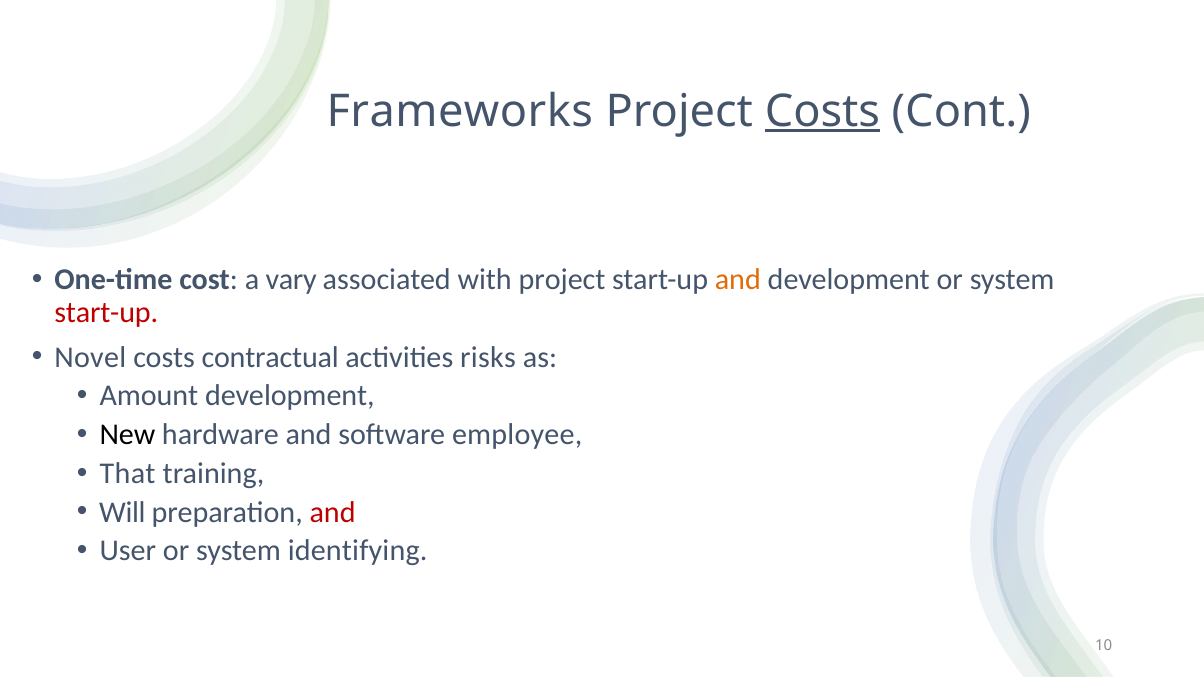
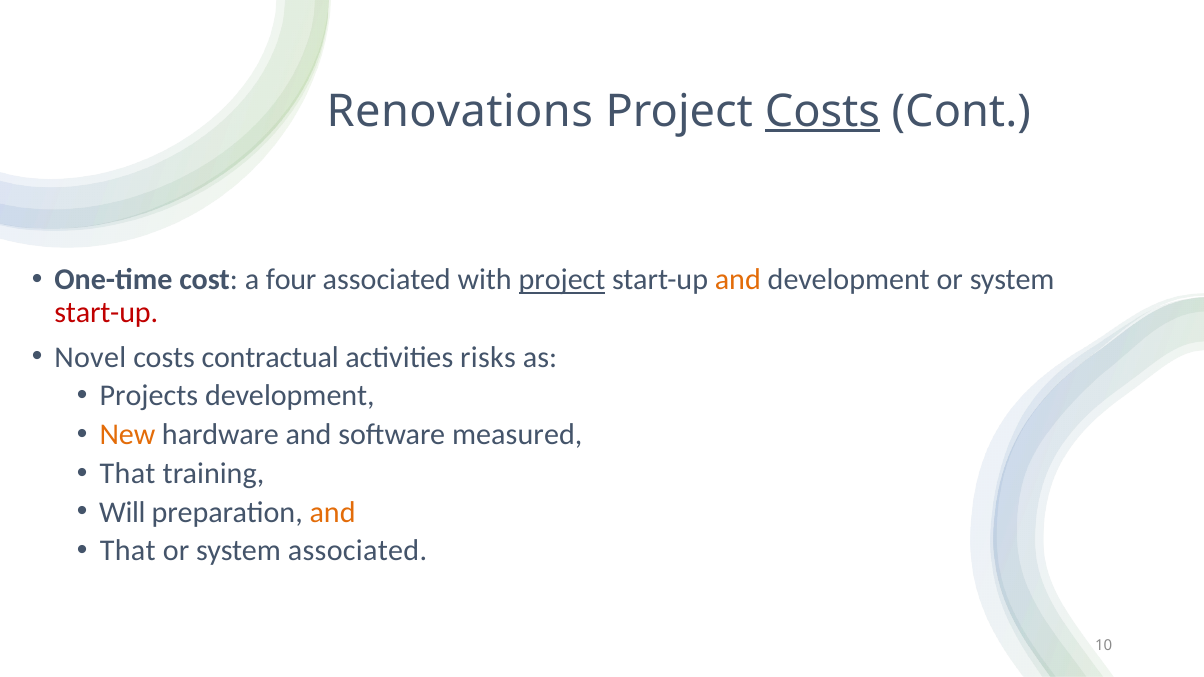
Frameworks: Frameworks -> Renovations
vary: vary -> four
project at (562, 280) underline: none -> present
Amount: Amount -> Projects
New colour: black -> orange
employee: employee -> measured
and at (333, 512) colour: red -> orange
User at (128, 551): User -> That
system identifying: identifying -> associated
